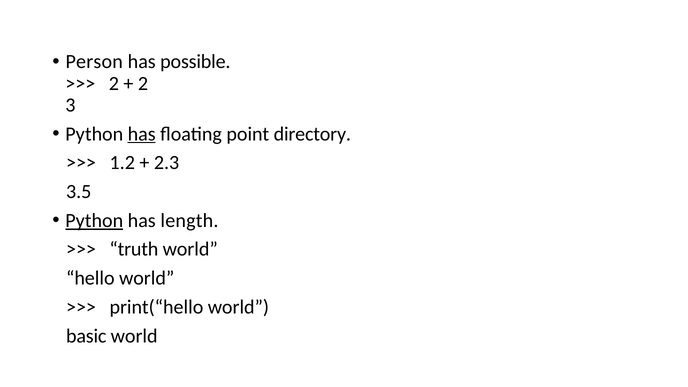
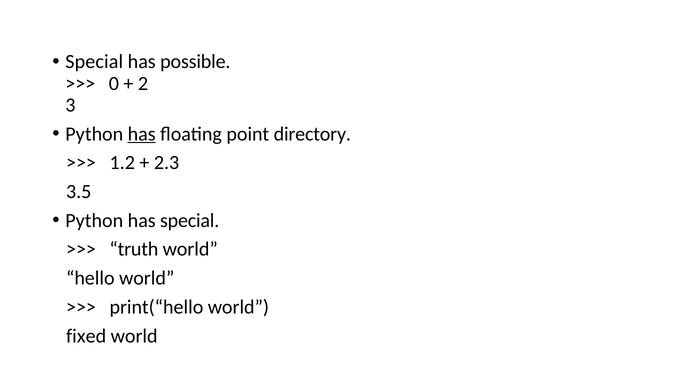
Person at (94, 62): Person -> Special
2 at (114, 83): 2 -> 0
Python at (94, 221) underline: present -> none
has length: length -> special
basic: basic -> fixed
